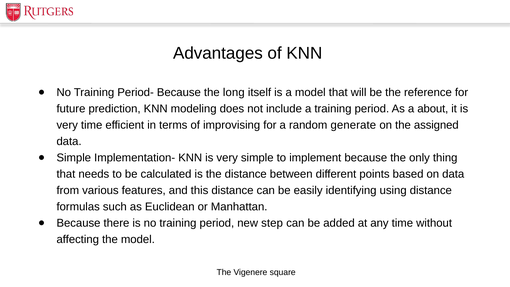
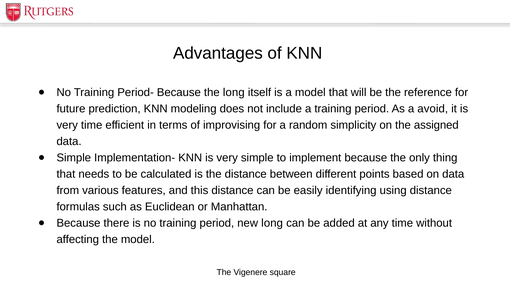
about: about -> avoid
generate: generate -> simplicity
new step: step -> long
